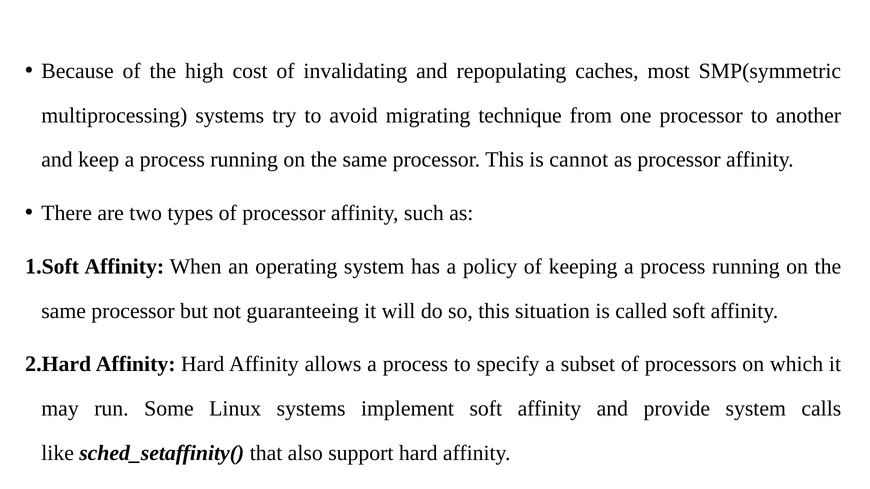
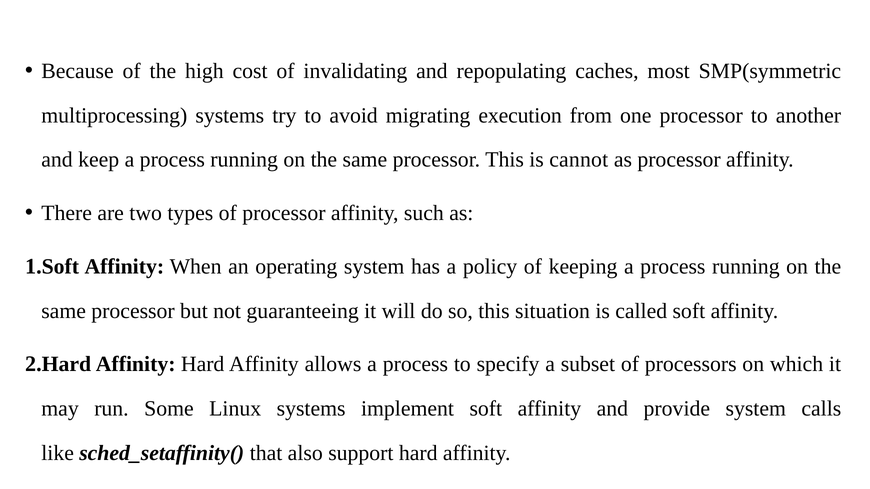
technique: technique -> execution
